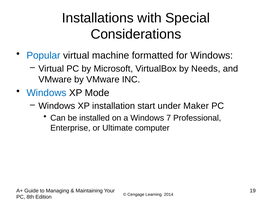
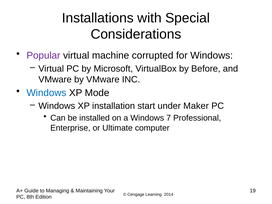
Popular colour: blue -> purple
formatted: formatted -> corrupted
Needs: Needs -> Before
